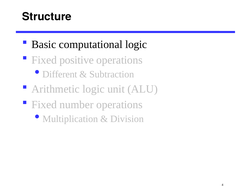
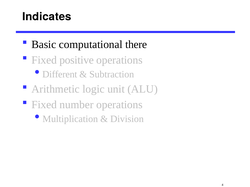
Structure: Structure -> Indicates
computational logic: logic -> there
